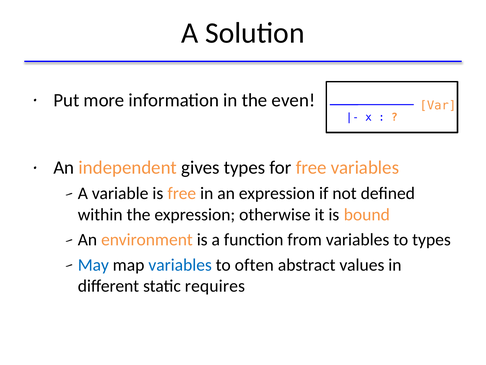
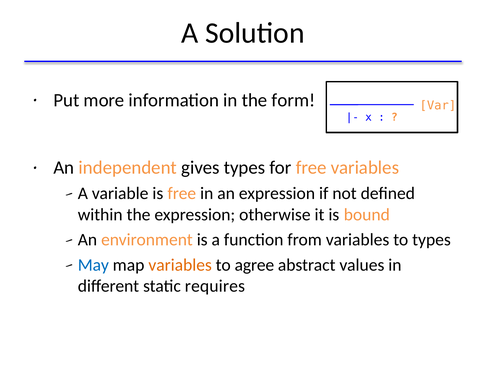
even: even -> form
variables at (180, 265) colour: blue -> orange
often: often -> agree
